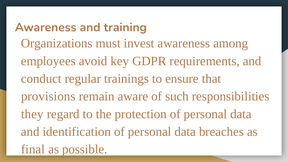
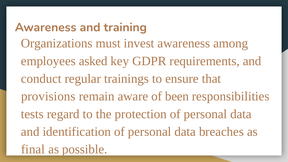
avoid: avoid -> asked
such: such -> been
they: they -> tests
